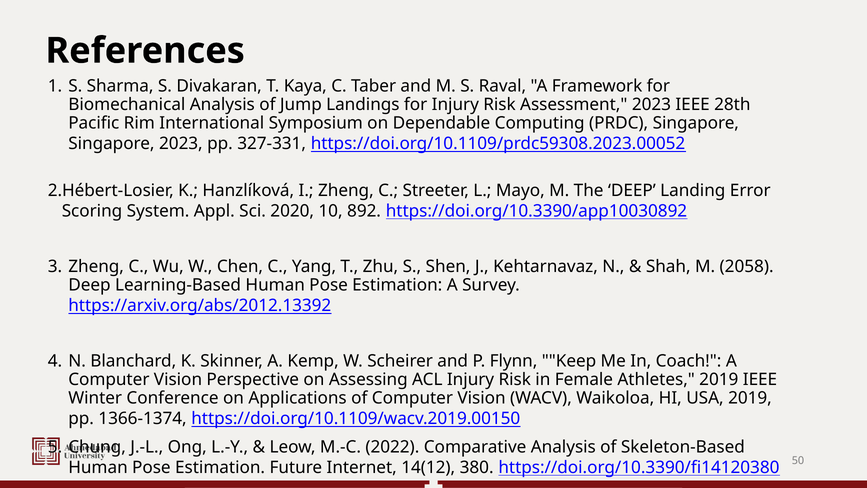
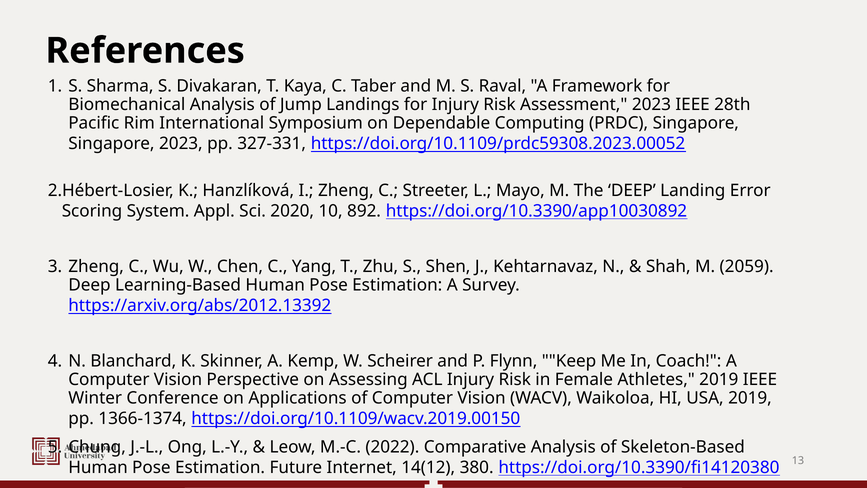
2058: 2058 -> 2059
50: 50 -> 13
